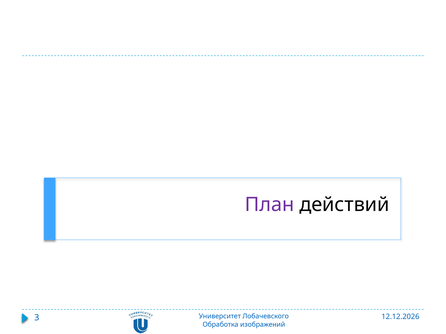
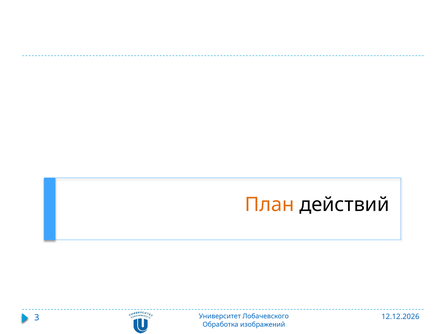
План colour: purple -> orange
